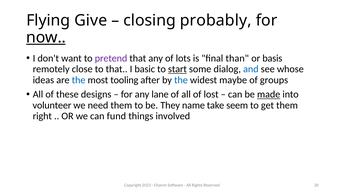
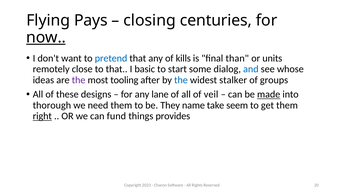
Give: Give -> Pays
probably: probably -> centuries
pretend colour: purple -> blue
lots: lots -> kills
basis: basis -> units
start underline: present -> none
the at (79, 80) colour: blue -> purple
maybe: maybe -> stalker
lost: lost -> veil
volunteer: volunteer -> thorough
right underline: none -> present
involved: involved -> provides
